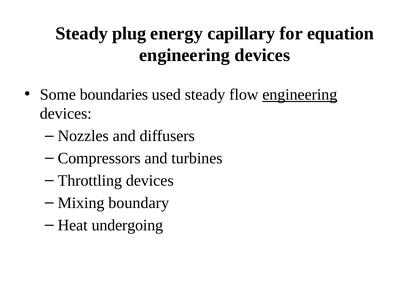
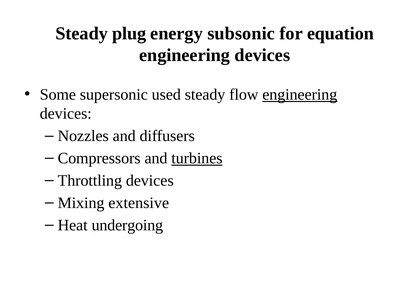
capillary: capillary -> subsonic
boundaries: boundaries -> supersonic
turbines underline: none -> present
boundary: boundary -> extensive
